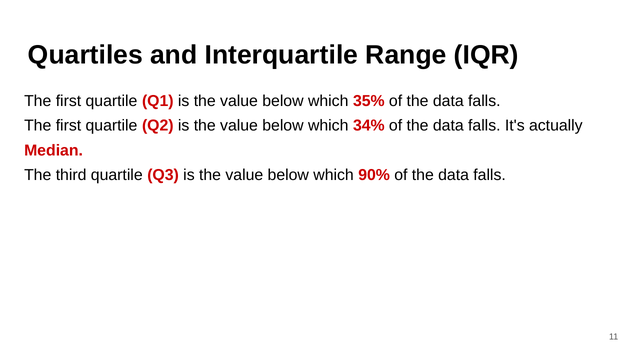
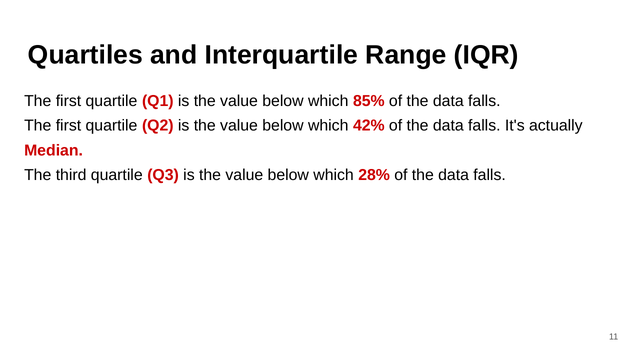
35%: 35% -> 85%
34%: 34% -> 42%
90%: 90% -> 28%
